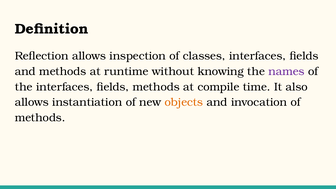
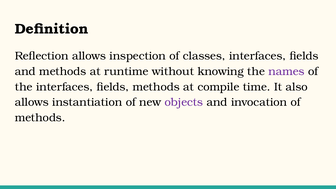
objects colour: orange -> purple
